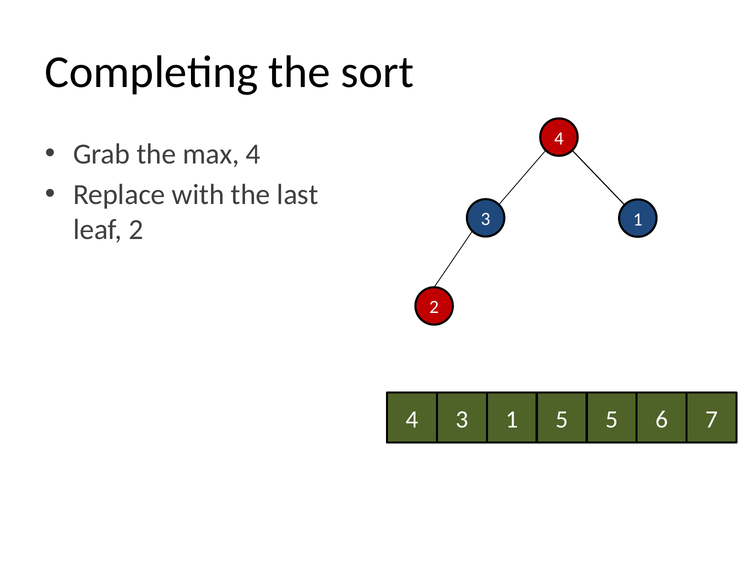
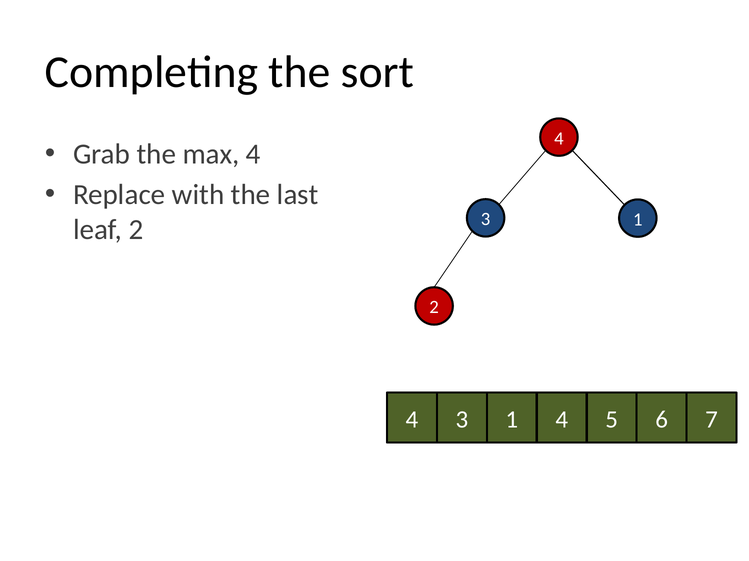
3 1 5: 5 -> 4
